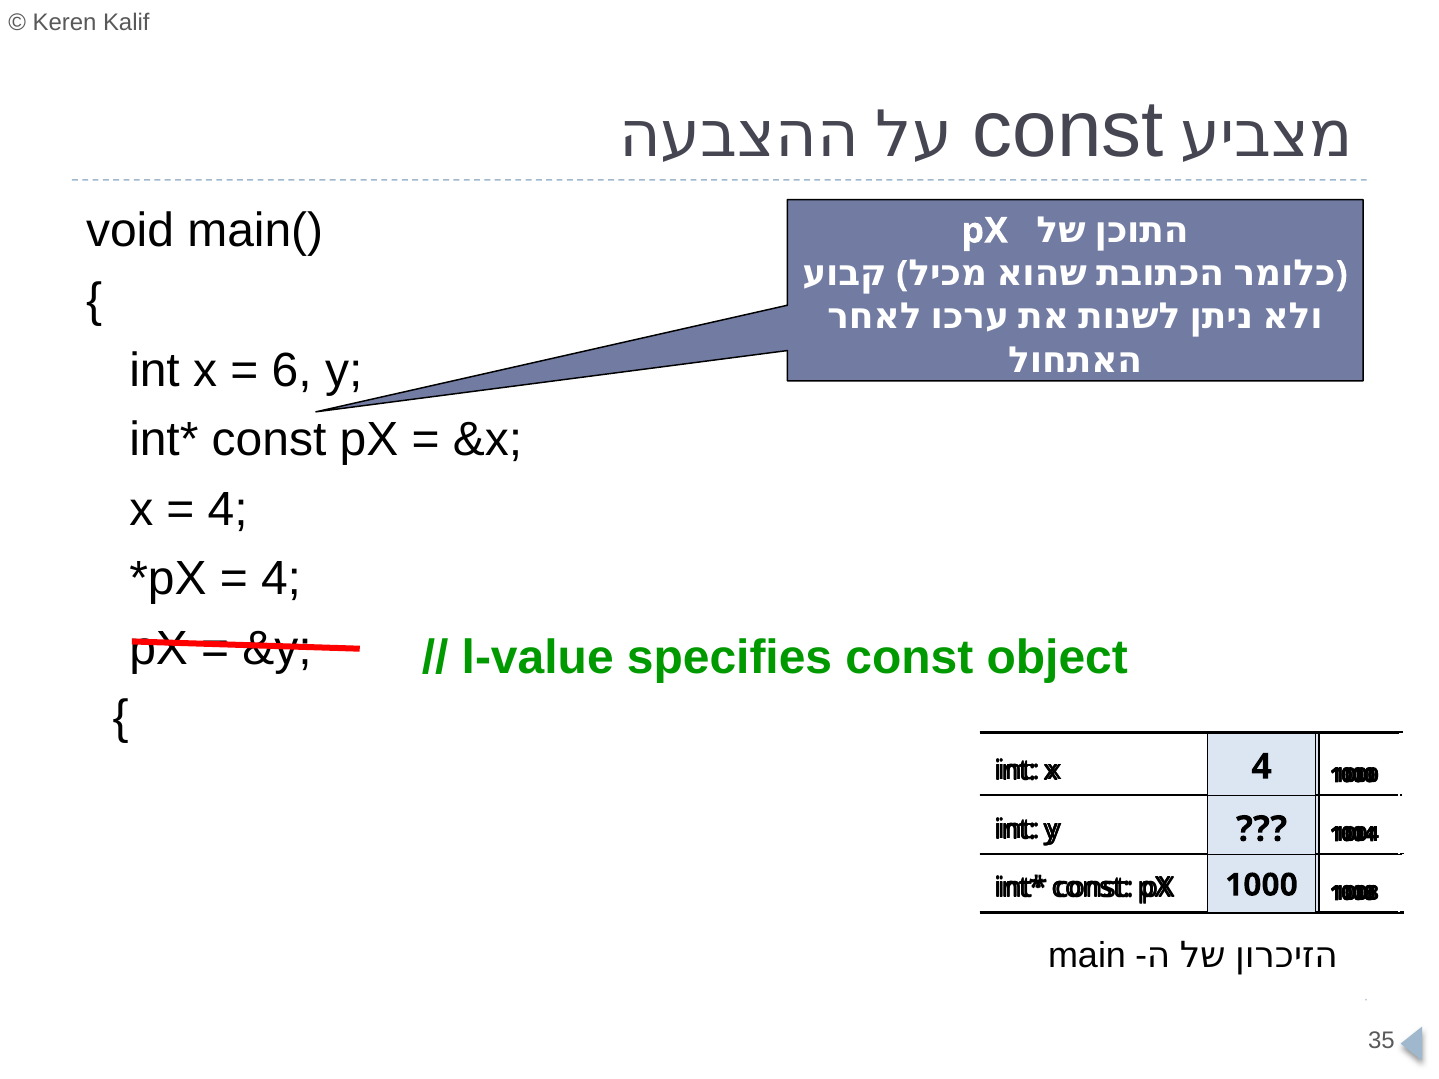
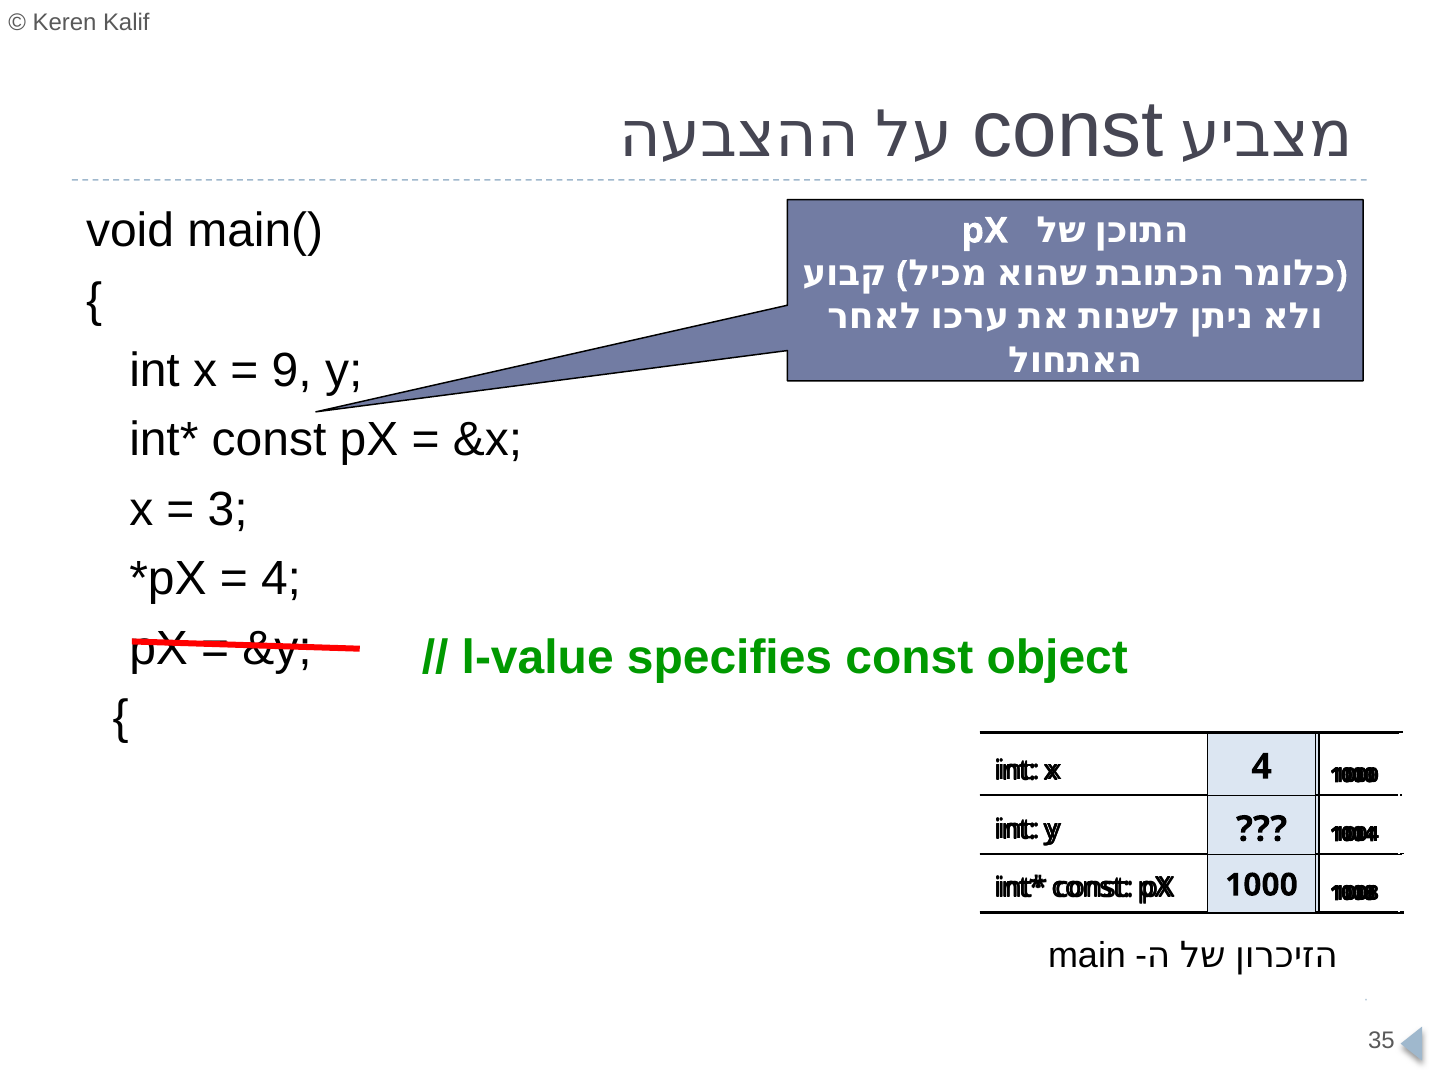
6: 6 -> 9
4 at (228, 509): 4 -> 3
